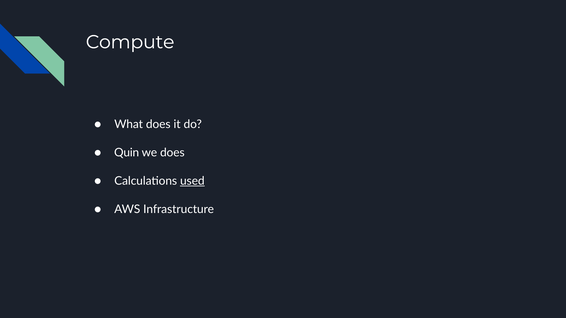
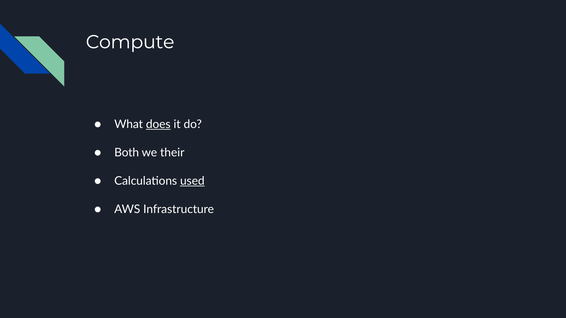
does at (158, 125) underline: none -> present
Quin: Quin -> Both
we does: does -> their
